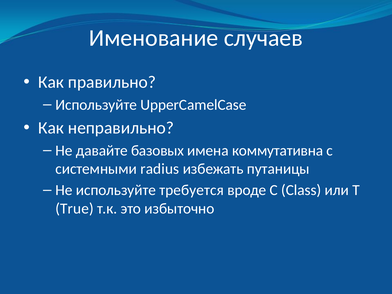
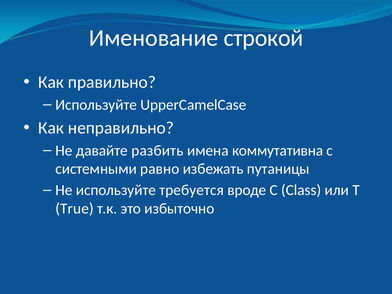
случаев: случаев -> строкой
базовых: базовых -> разбить
radius: radius -> равно
